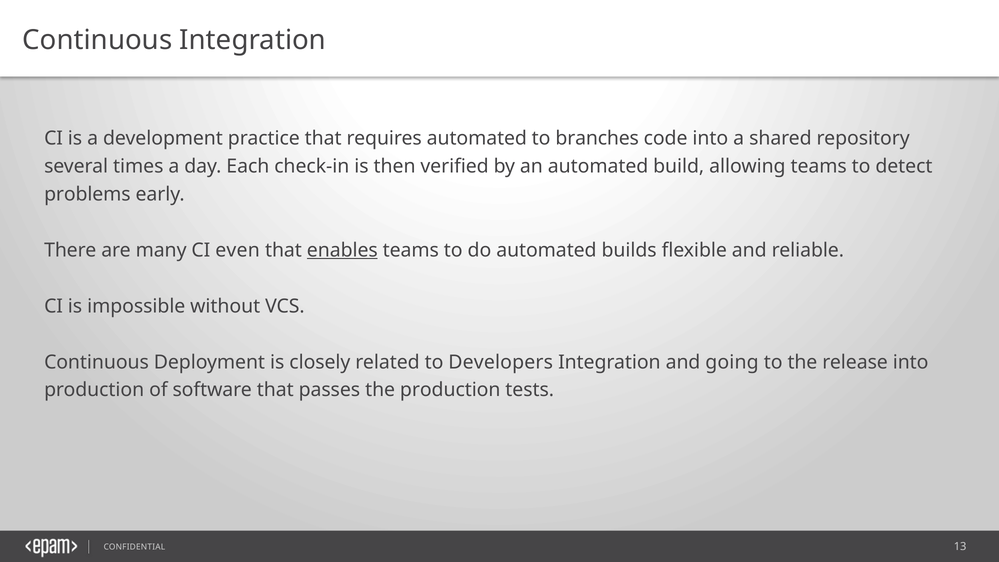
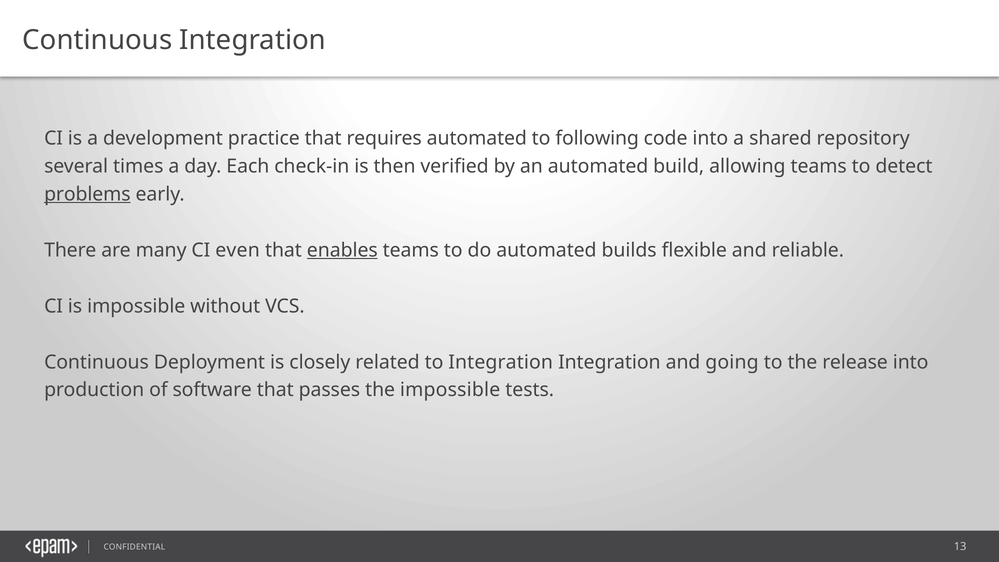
branches: branches -> following
problems underline: none -> present
to Developers: Developers -> Integration
the production: production -> impossible
